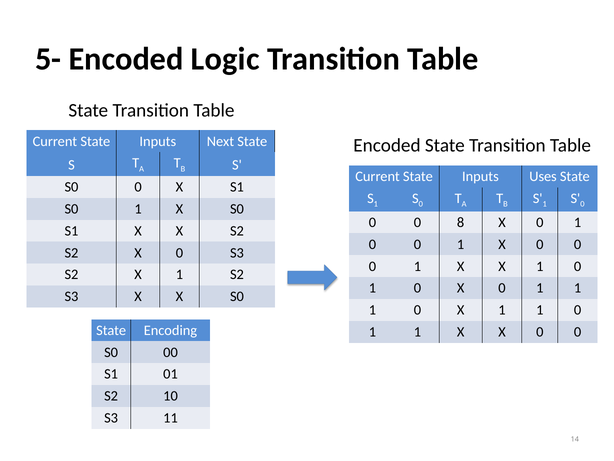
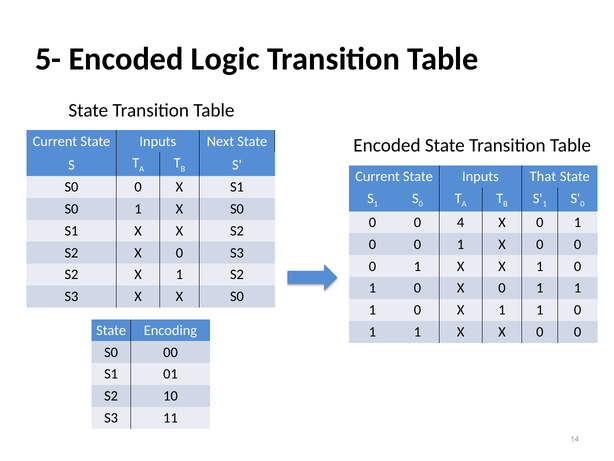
Uses: Uses -> That
8: 8 -> 4
